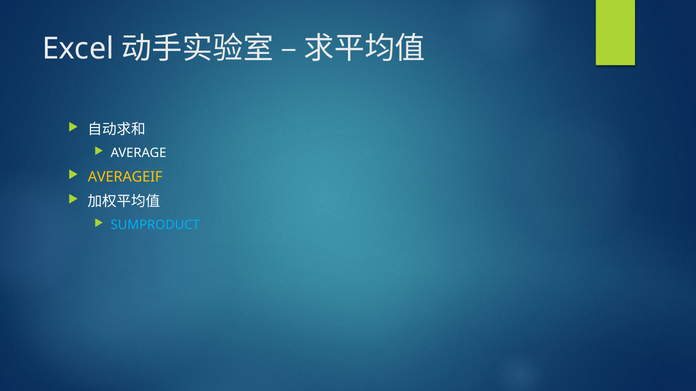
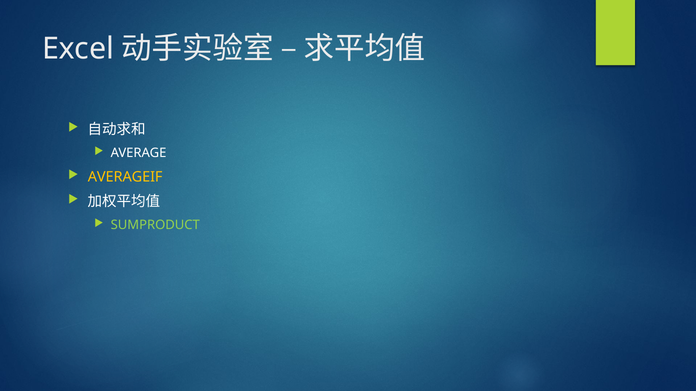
SUMPRODUCT colour: light blue -> light green
